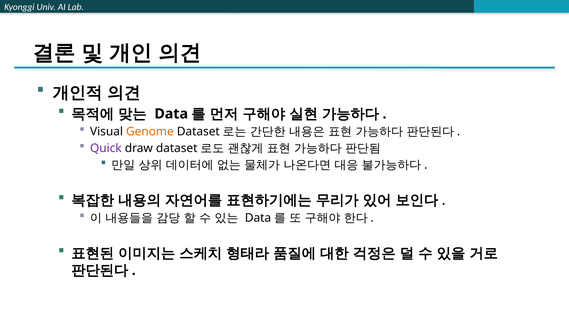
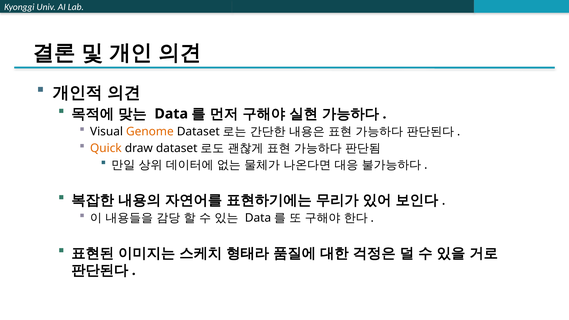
Quick colour: purple -> orange
